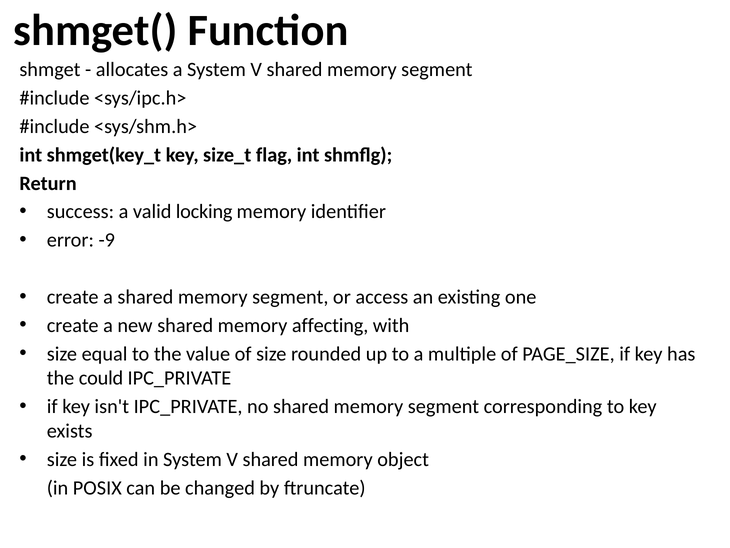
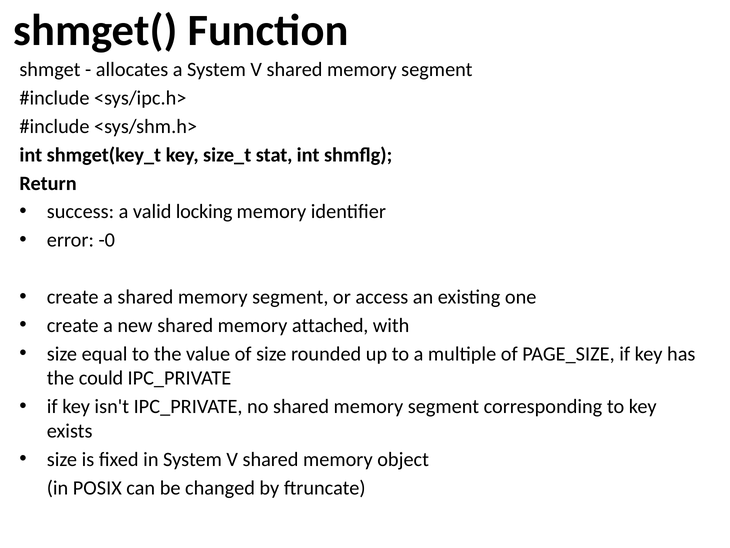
flag: flag -> stat
-9: -9 -> -0
affecting: affecting -> attached
